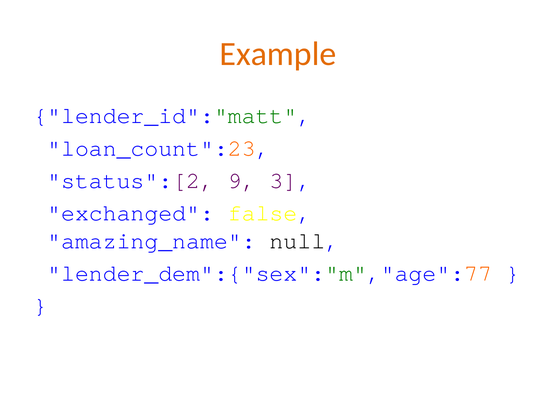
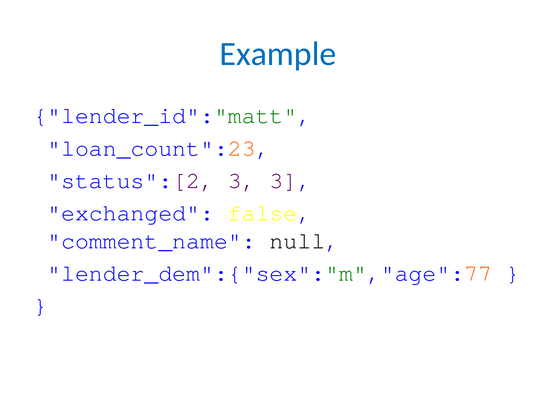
Example colour: orange -> blue
status":[2 9: 9 -> 3
amazing_name: amazing_name -> comment_name
